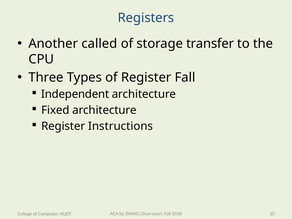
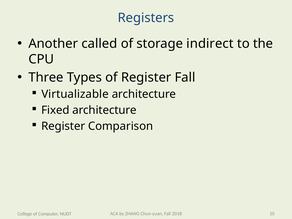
transfer: transfer -> indirect
Independent: Independent -> Virtualizable
Instructions: Instructions -> Comparison
